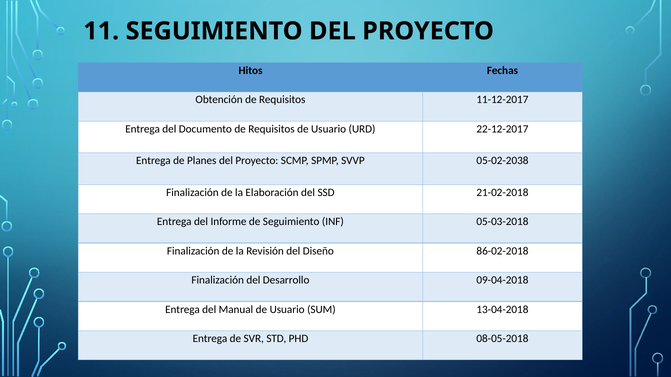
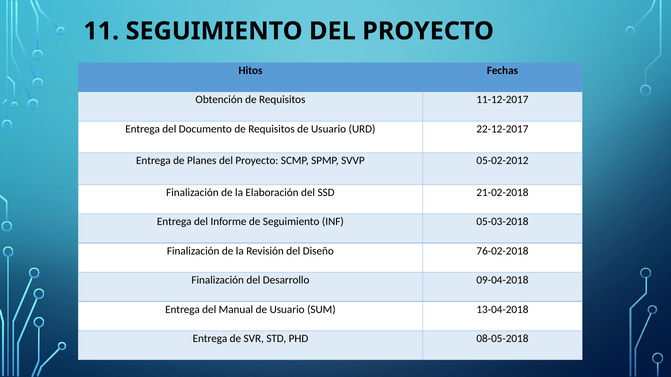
05-02-2038: 05-02-2038 -> 05-02-2012
86-02-2018: 86-02-2018 -> 76-02-2018
